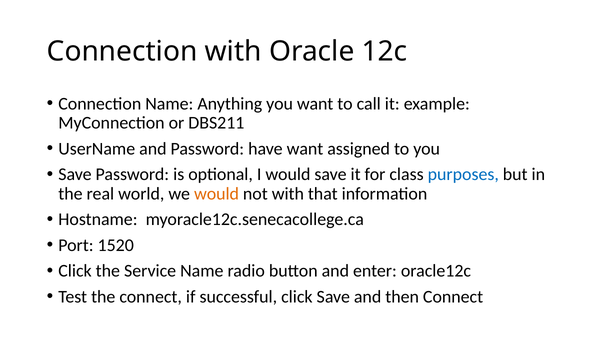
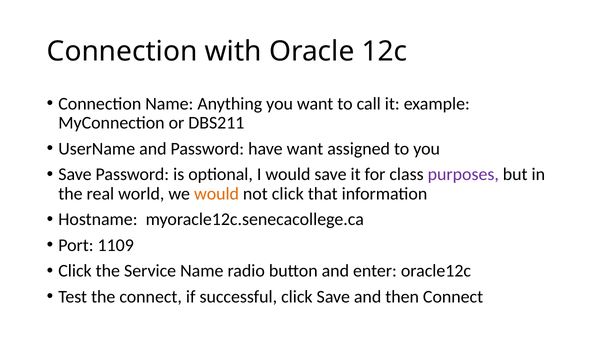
purposes colour: blue -> purple
not with: with -> click
1520: 1520 -> 1109
